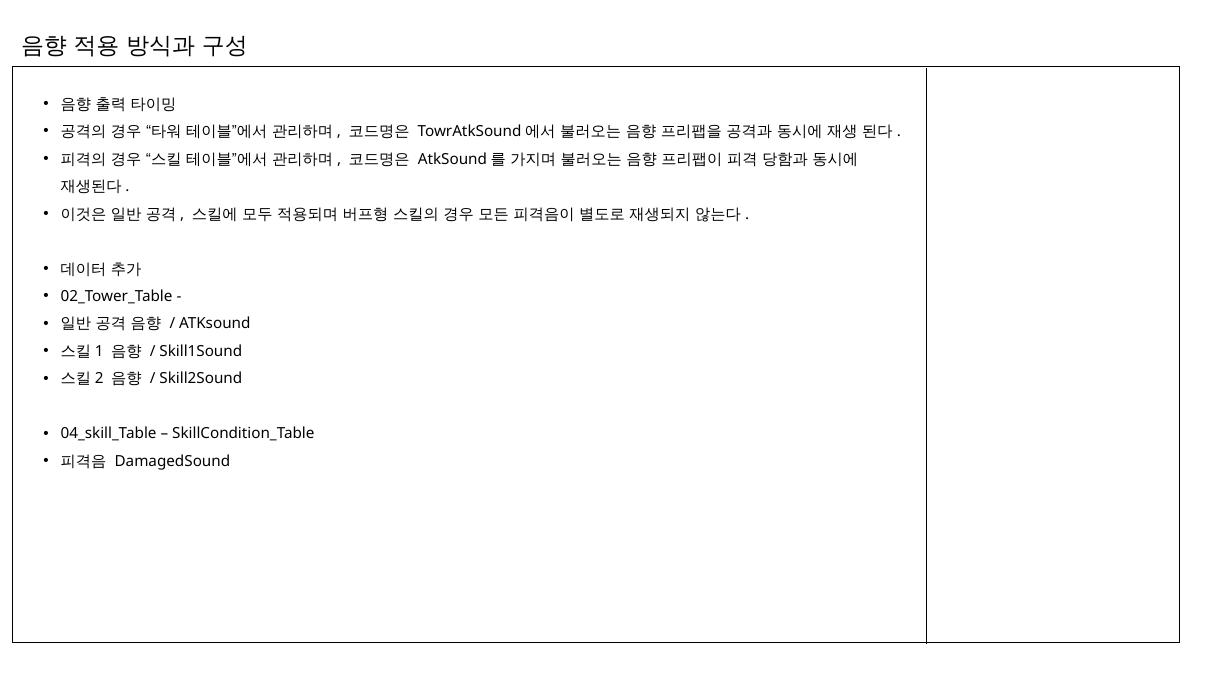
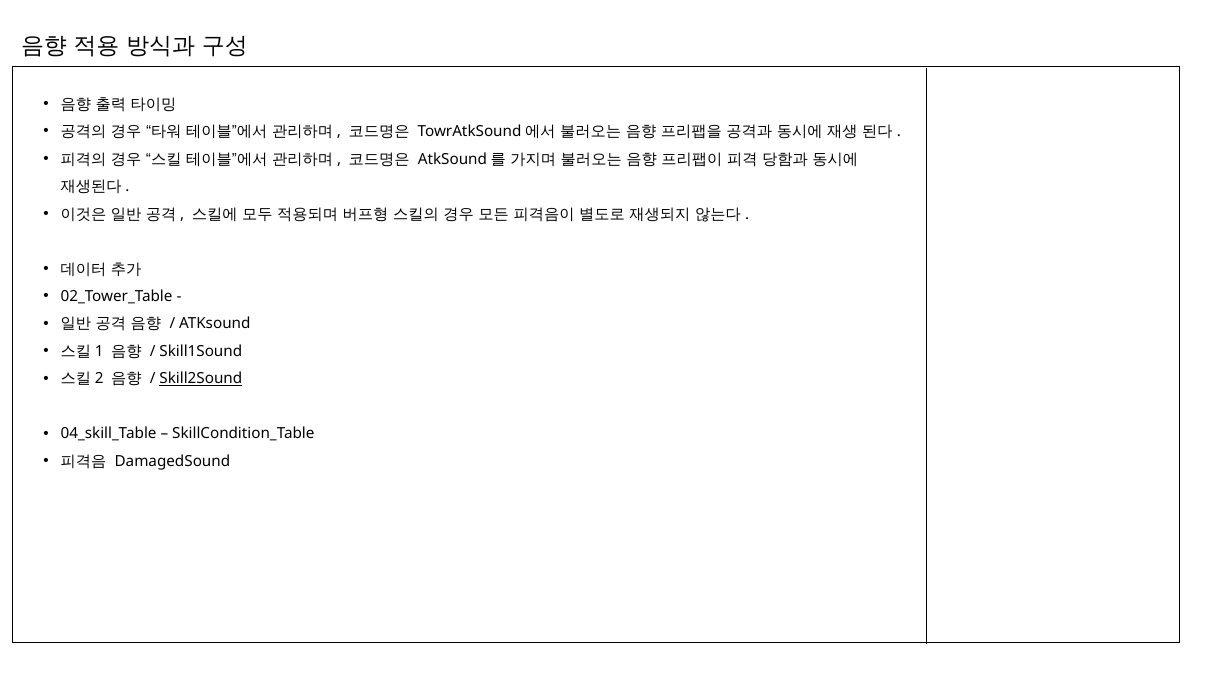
Skill2Sound underline: none -> present
